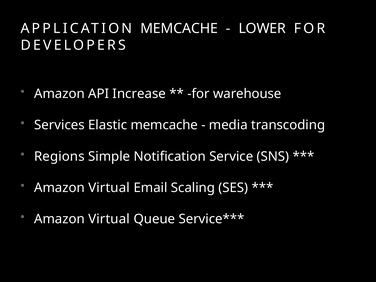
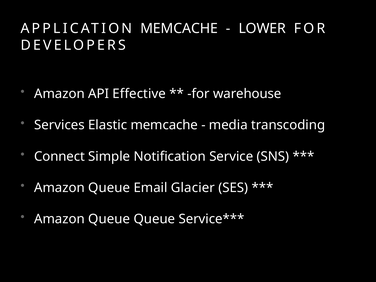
Increase: Increase -> Effective
Regions: Regions -> Connect
Virtual at (109, 188): Virtual -> Queue
Scaling: Scaling -> Glacier
Virtual at (109, 219): Virtual -> Queue
